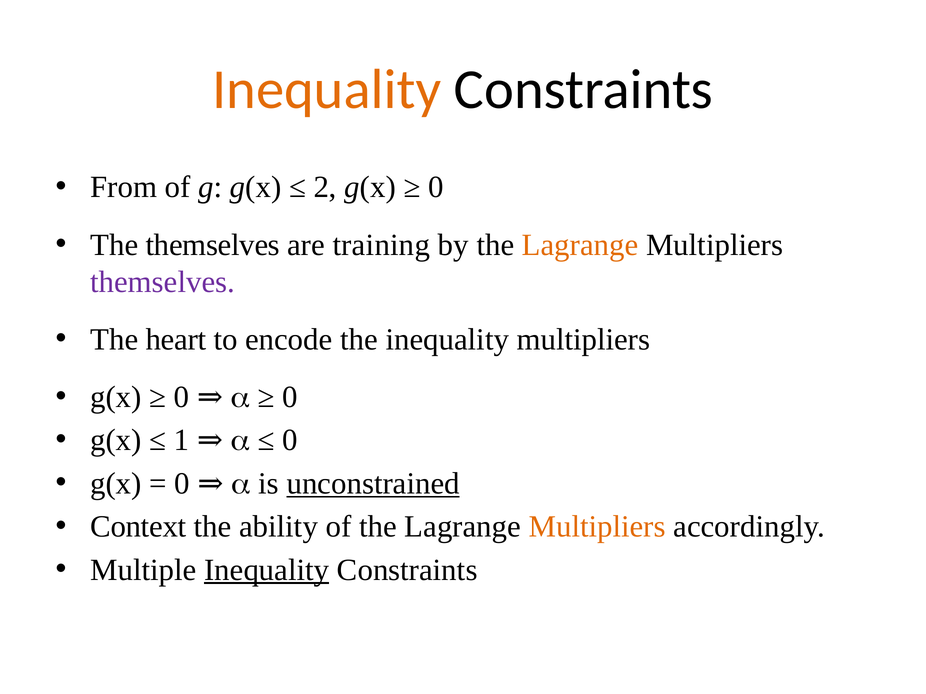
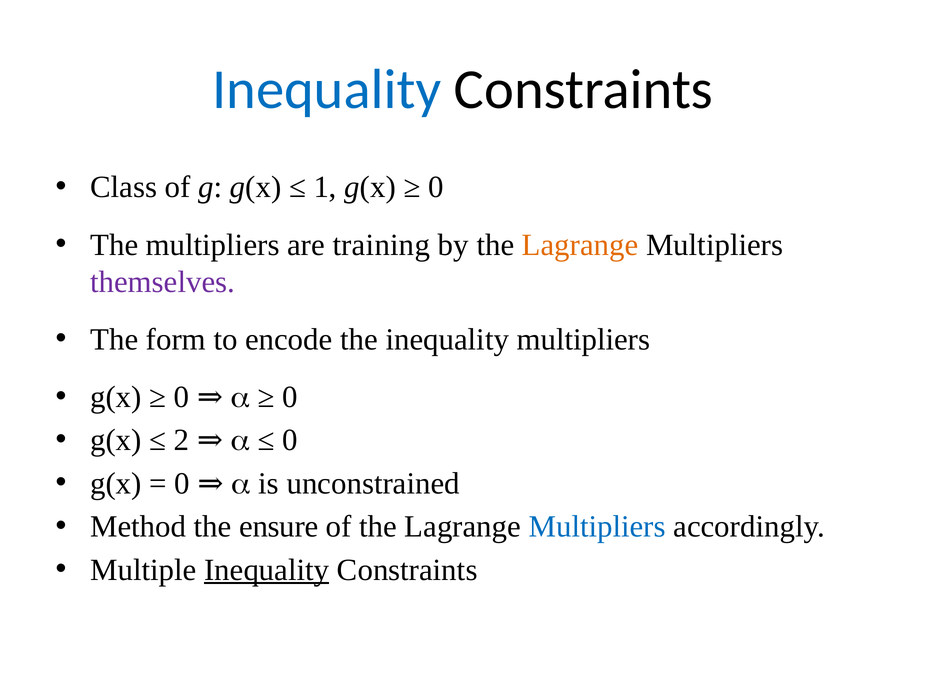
Inequality at (327, 90) colour: orange -> blue
From: From -> Class
2: 2 -> 1
The themselves: themselves -> multipliers
heart: heart -> form
1: 1 -> 2
unconstrained underline: present -> none
Context: Context -> Method
ability: ability -> ensure
Multipliers at (597, 527) colour: orange -> blue
